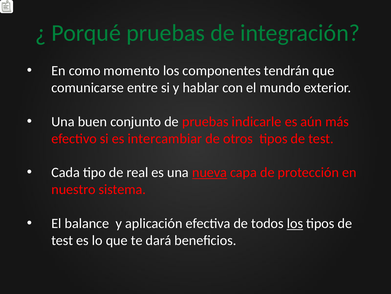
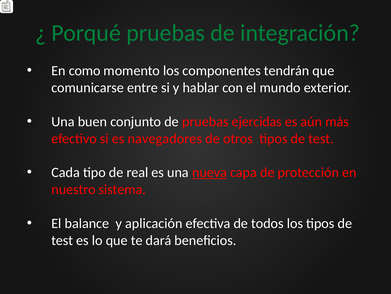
indicarle: indicarle -> ejercidas
intercambiar: intercambiar -> navegadores
los at (295, 223) underline: present -> none
